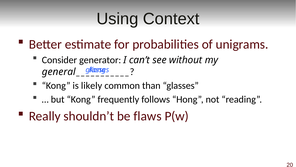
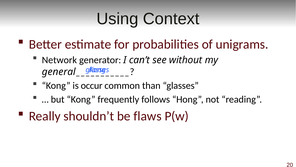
Consider: Consider -> Network
likely: likely -> occur
